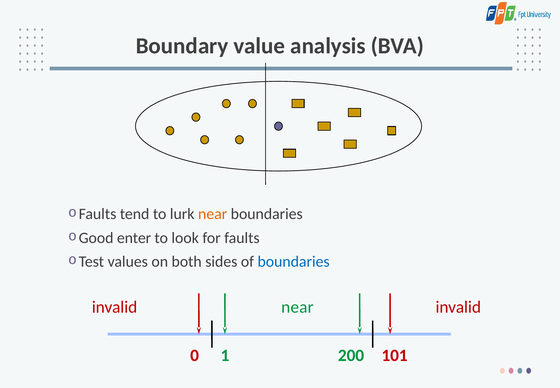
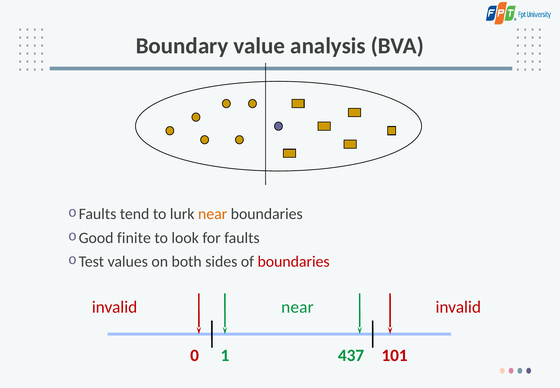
enter: enter -> finite
boundaries at (294, 261) colour: blue -> red
200: 200 -> 437
